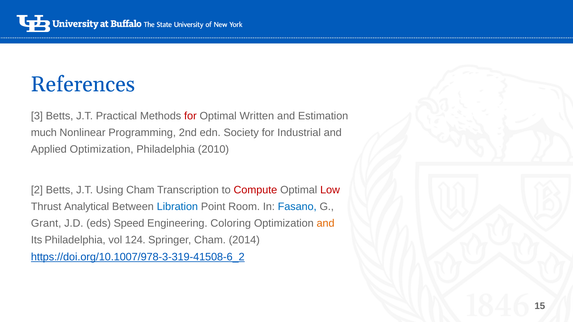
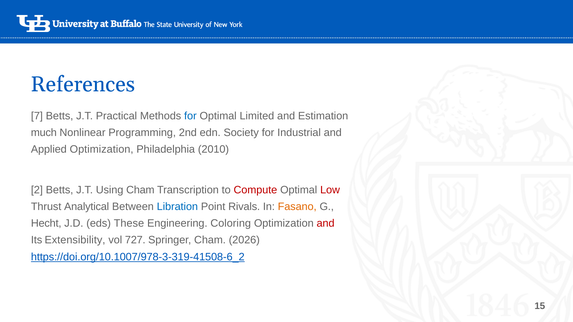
3: 3 -> 7
for at (190, 116) colour: red -> blue
Written: Written -> Limited
Room: Room -> Rivals
Fasano colour: blue -> orange
Grant: Grant -> Hecht
Speed: Speed -> These
and at (326, 224) colour: orange -> red
Its Philadelphia: Philadelphia -> Extensibility
124: 124 -> 727
2014: 2014 -> 2026
